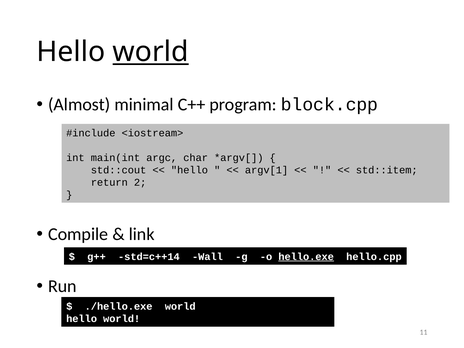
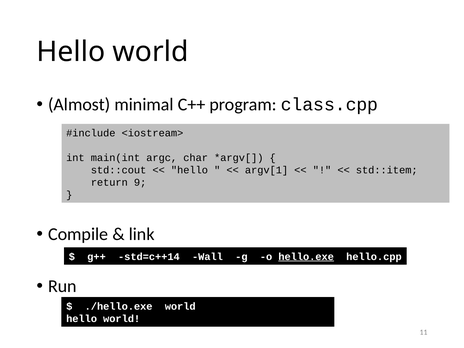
world at (151, 52) underline: present -> none
block.cpp: block.cpp -> class.cpp
2: 2 -> 9
